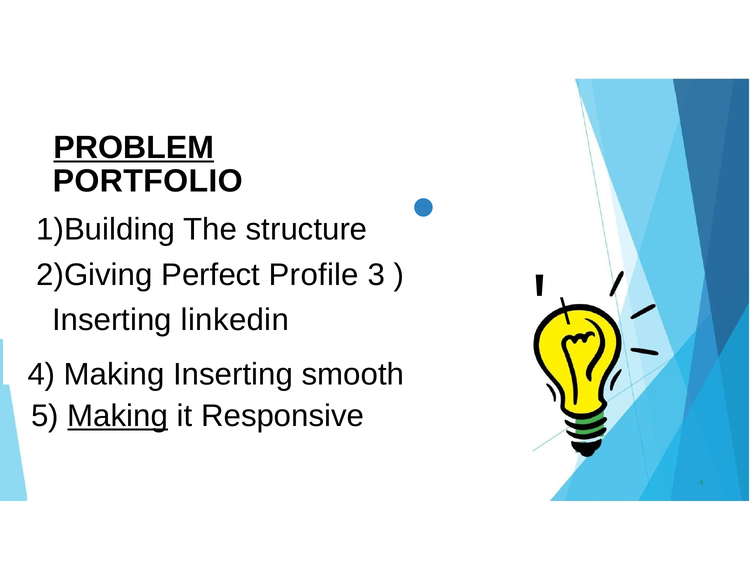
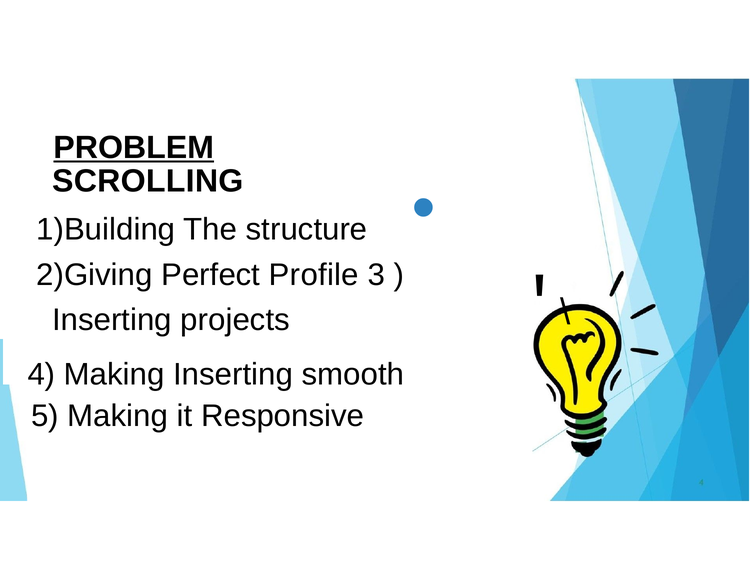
PORTFOLIO: PORTFOLIO -> SCROLLING
linkedin: linkedin -> projects
Making at (118, 417) underline: present -> none
